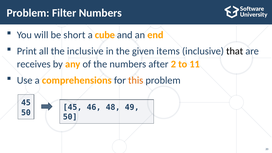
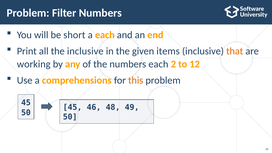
a cube: cube -> each
that colour: black -> orange
receives: receives -> working
numbers after: after -> each
11: 11 -> 12
